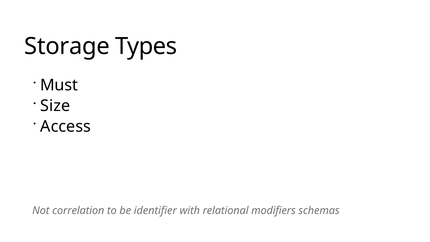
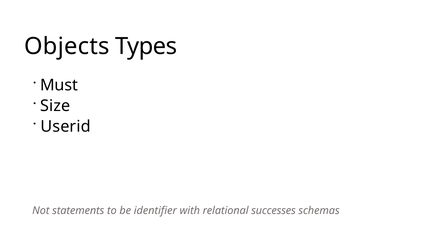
Storage: Storage -> Objects
Access: Access -> Userid
correlation: correlation -> statements
modifiers: modifiers -> successes
